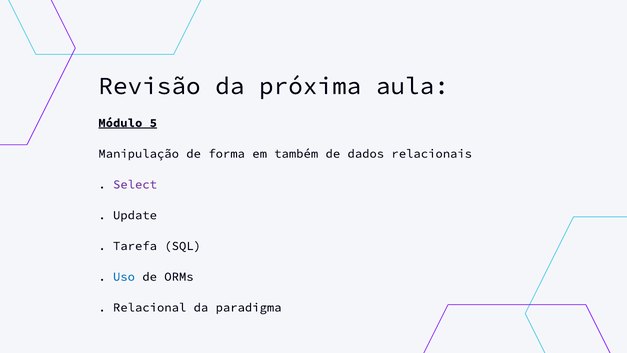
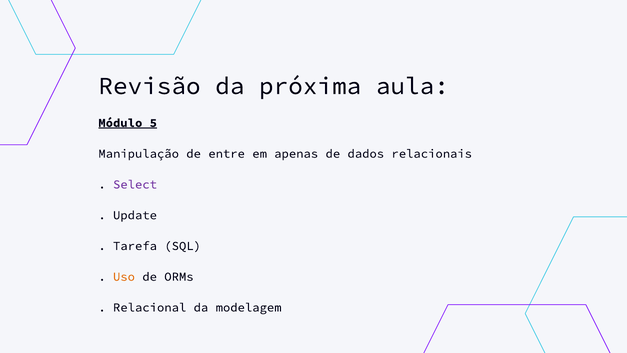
forma: forma -> entre
também: também -> apenas
Uso colour: blue -> orange
paradigma: paradigma -> modelagem
